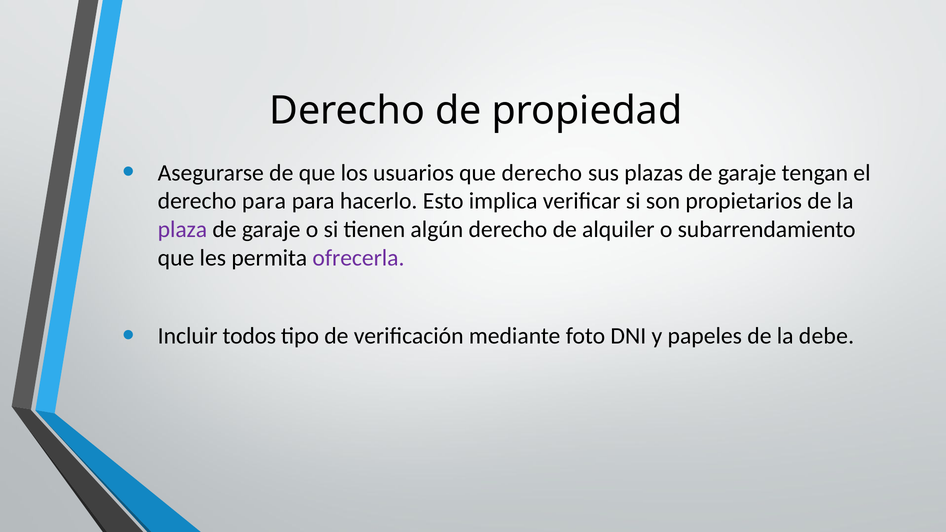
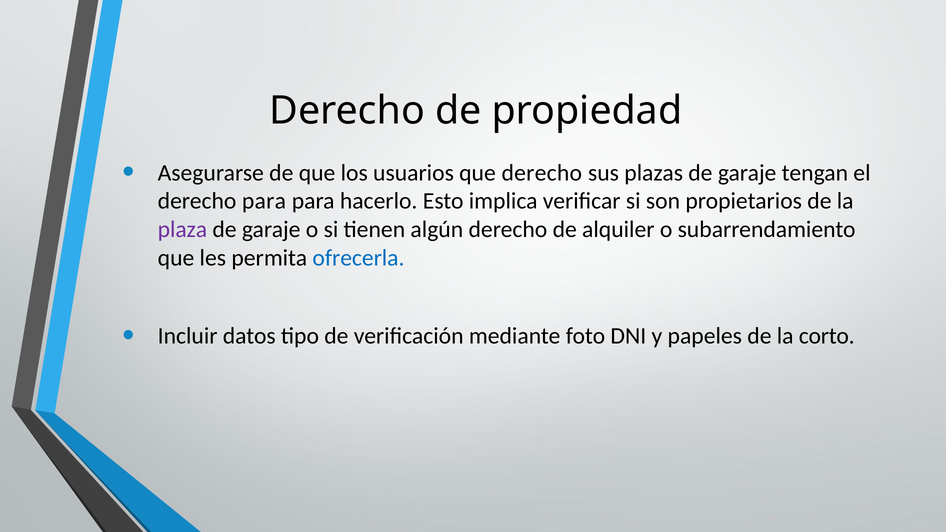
ofrecerla colour: purple -> blue
todos: todos -> datos
debe: debe -> corto
